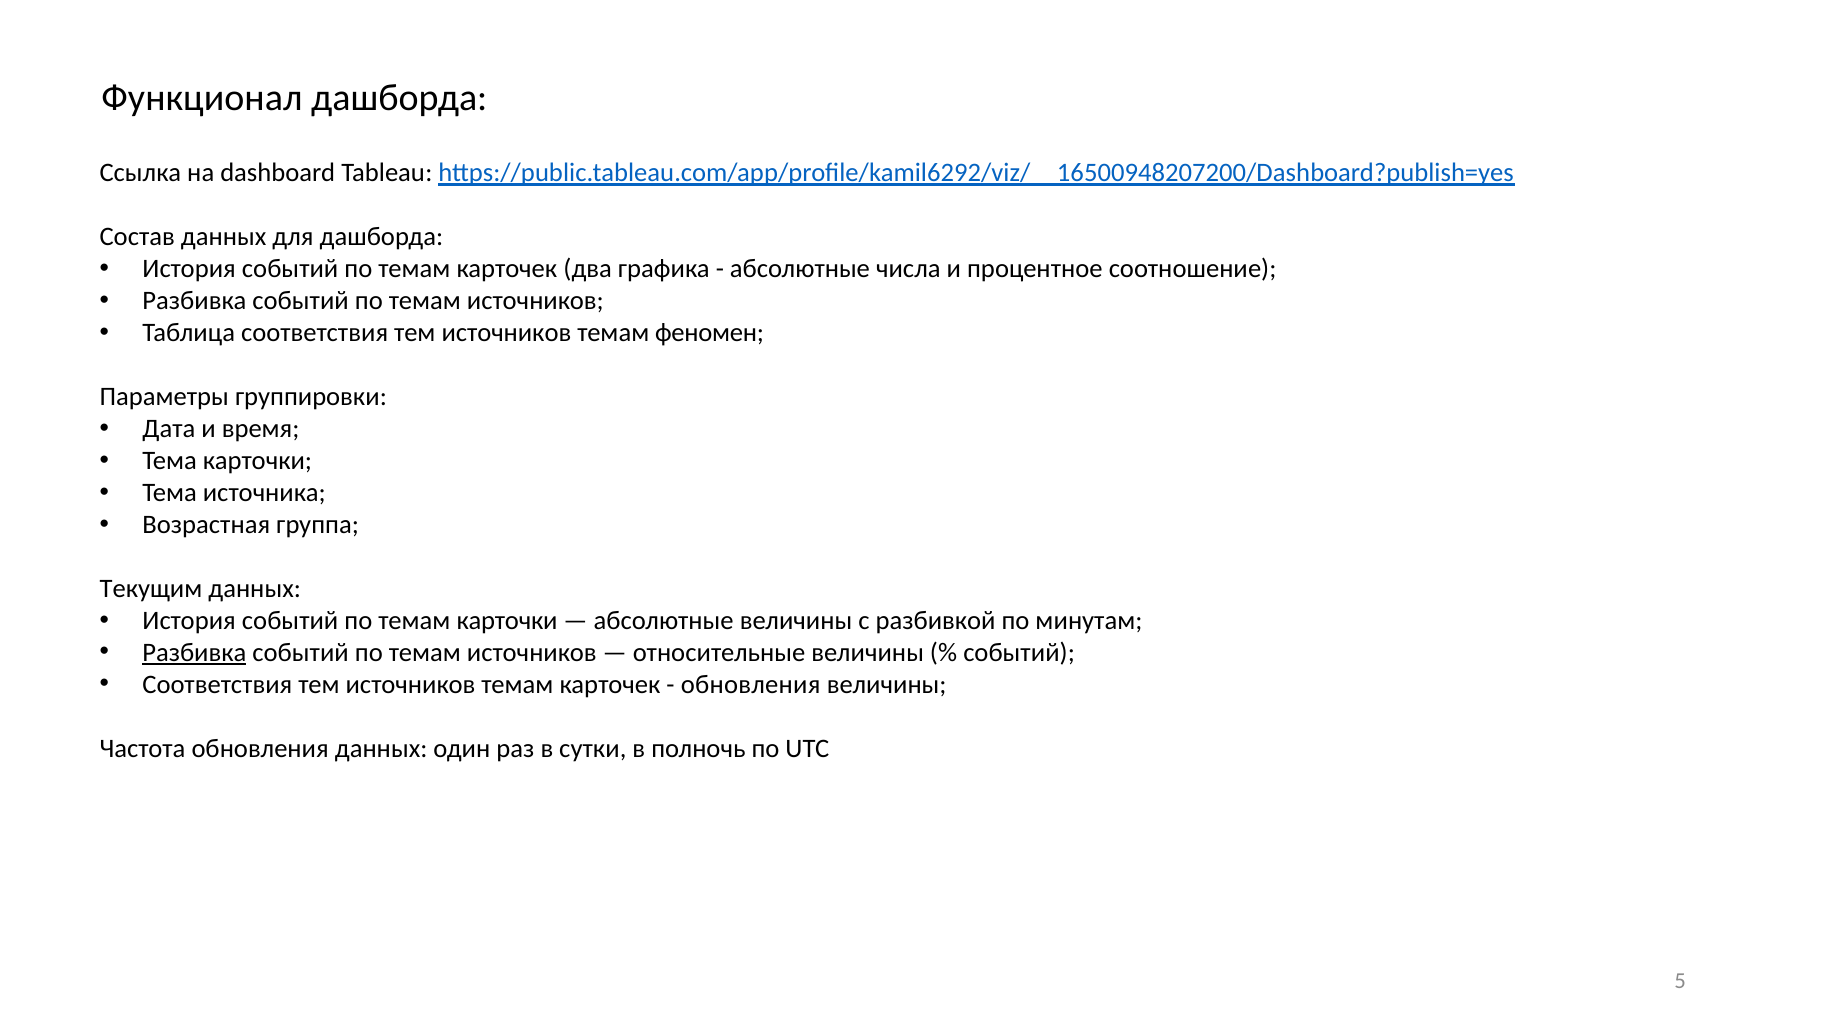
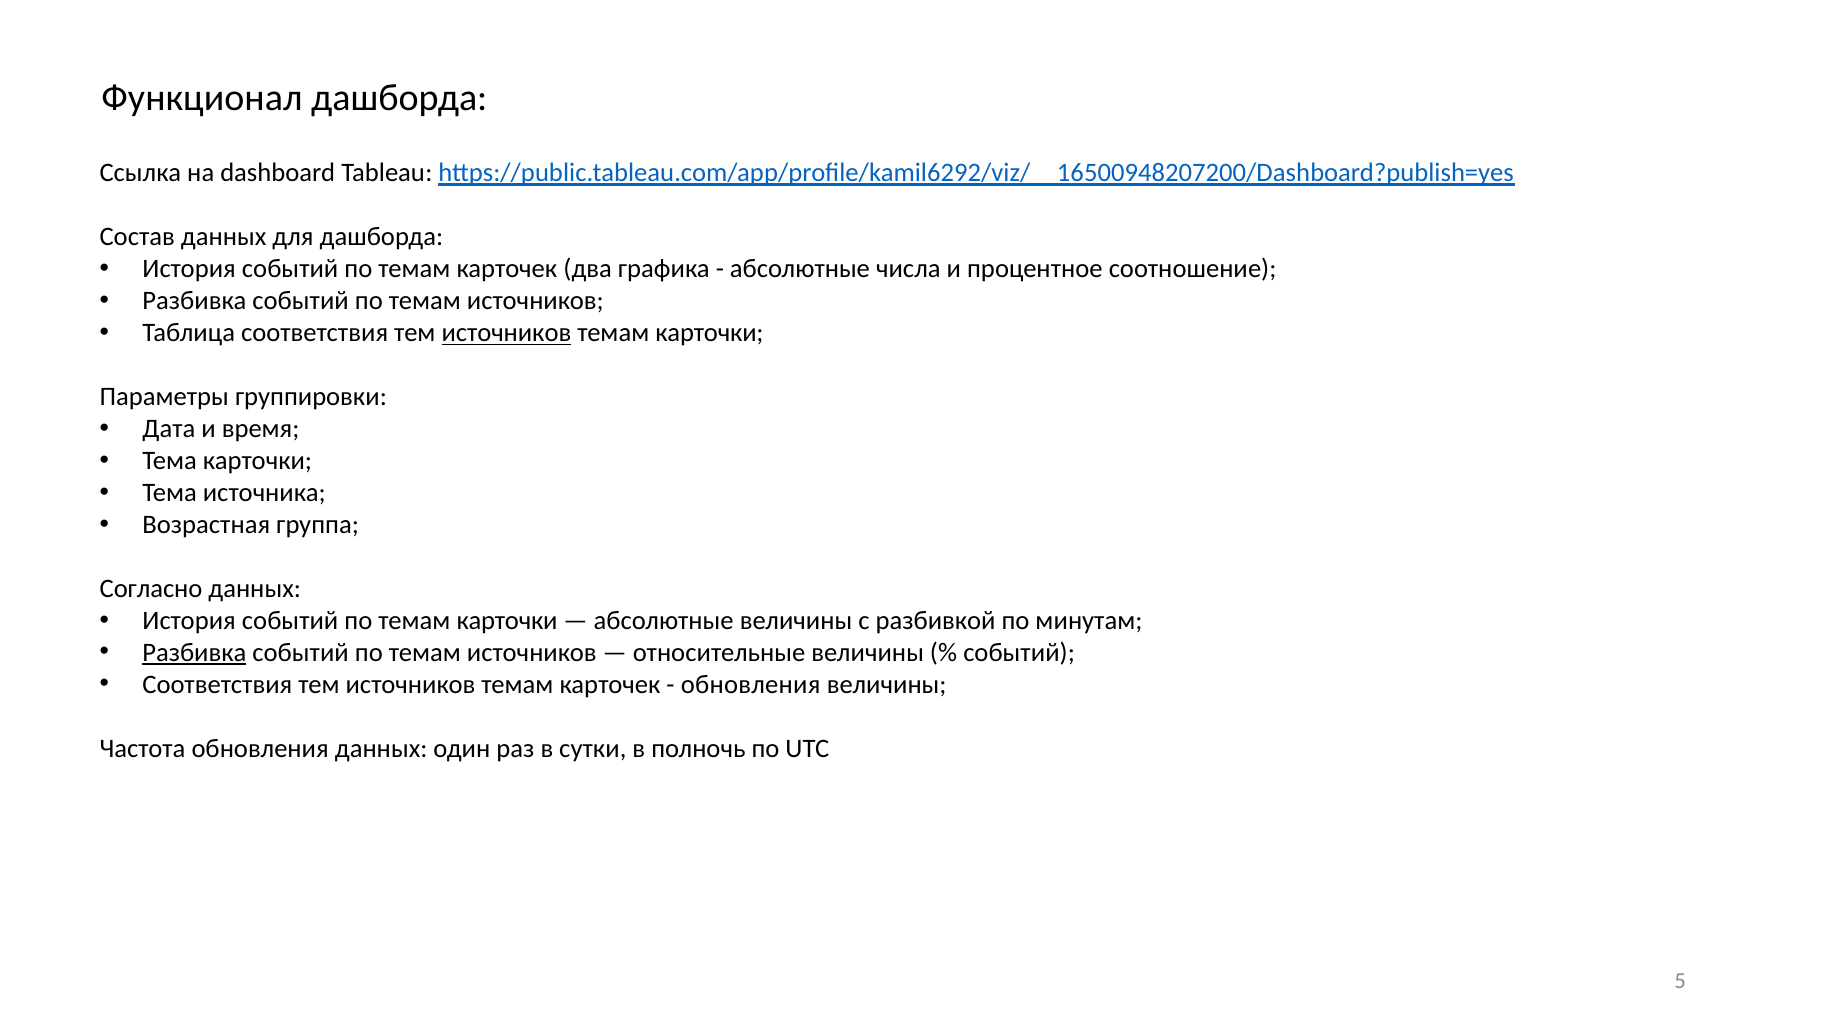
источников at (506, 333) underline: none -> present
феномен at (710, 333): феномен -> карточки
Текущим: Текущим -> Согласно
